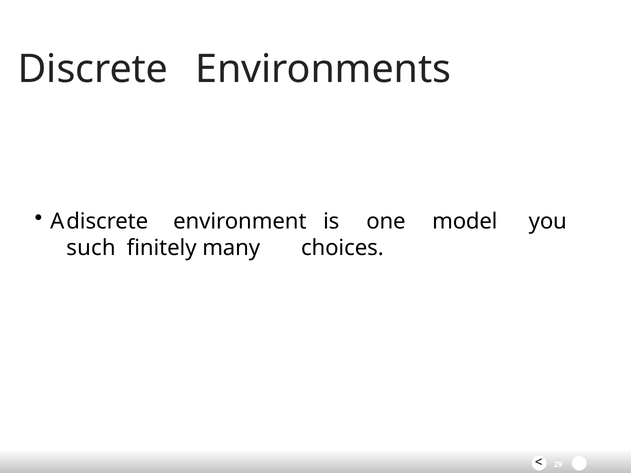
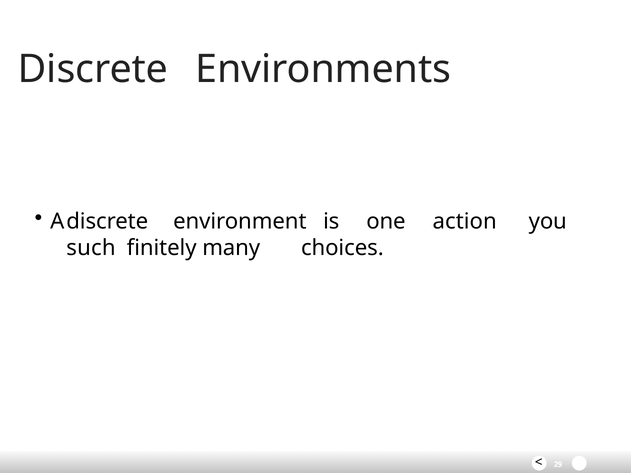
model: model -> action
